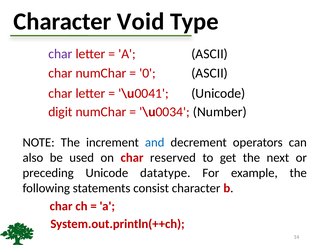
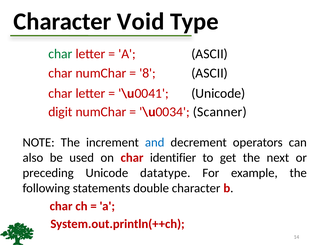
char at (60, 54) colour: purple -> green
0: 0 -> 8
Number: Number -> Scanner
reserved: reserved -> identifier
consist: consist -> double
